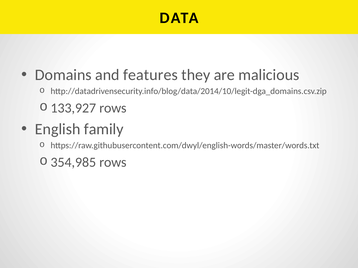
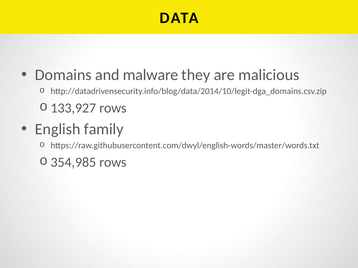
features: features -> malware
